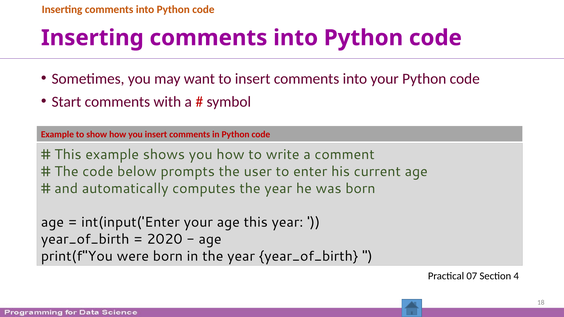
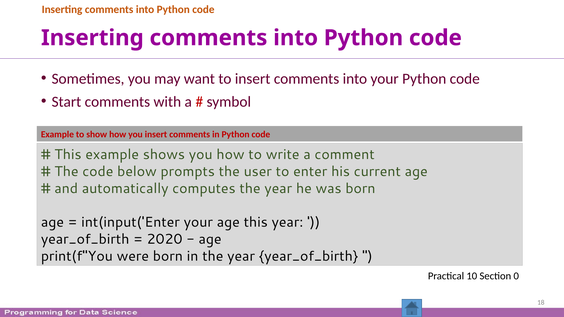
07: 07 -> 10
4: 4 -> 0
